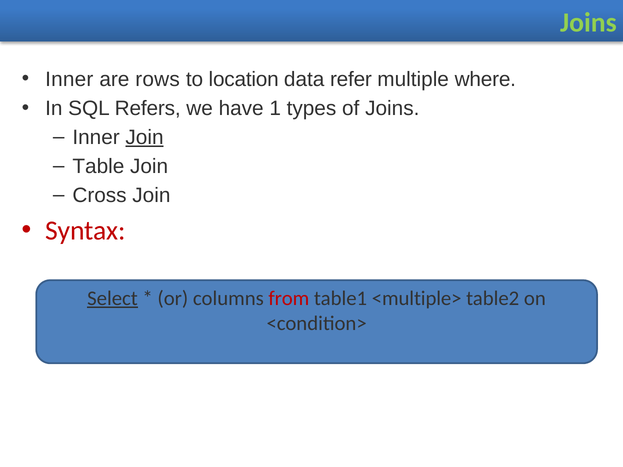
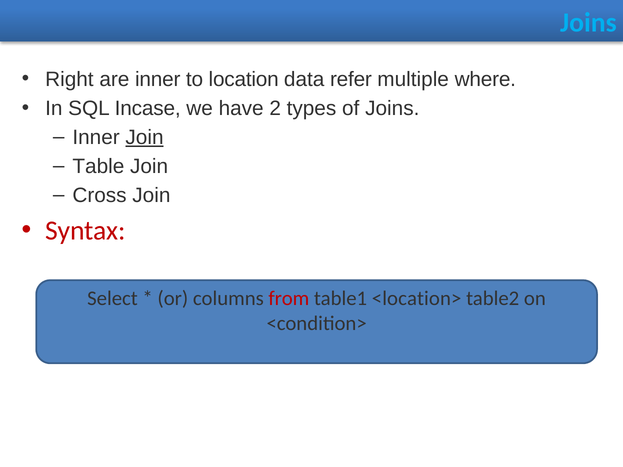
Joins at (588, 23) colour: light green -> light blue
Inner at (69, 79): Inner -> Right
are rows: rows -> inner
Refers: Refers -> Incase
1: 1 -> 2
Select underline: present -> none
<multiple>: <multiple> -> <location>
